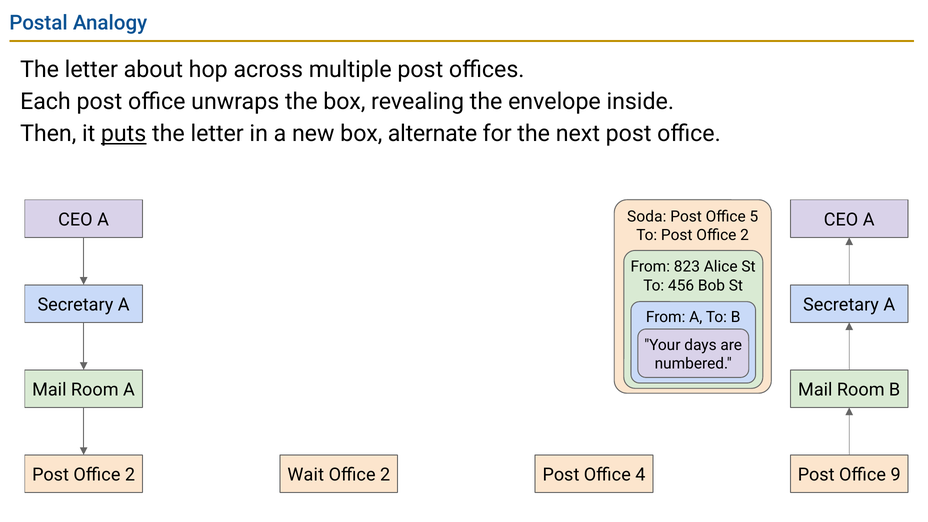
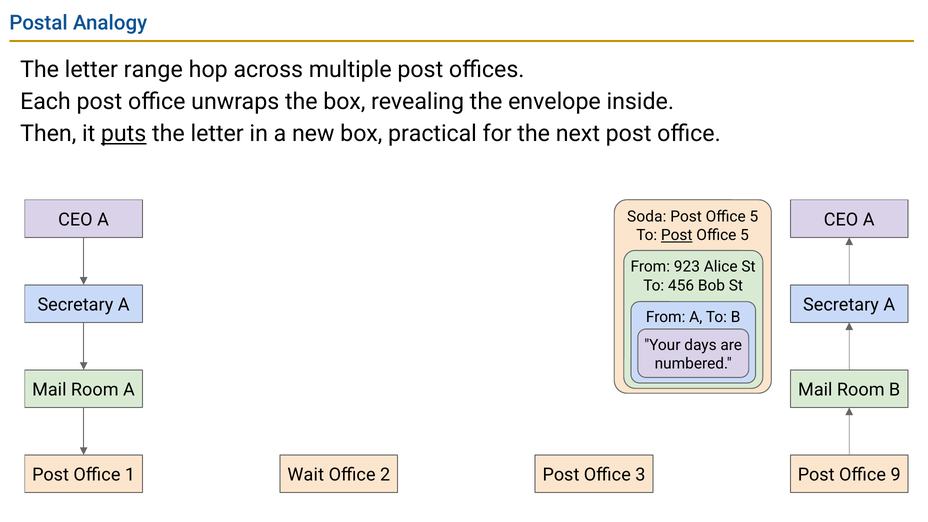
about: about -> range
alternate: alternate -> practical
Post at (677, 235) underline: none -> present
2 at (745, 235): 2 -> 5
823: 823 -> 923
2 at (130, 475): 2 -> 1
4: 4 -> 3
